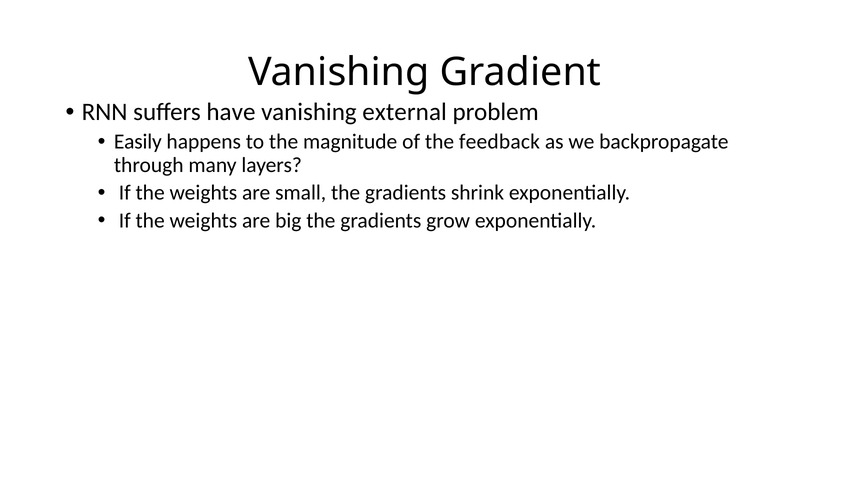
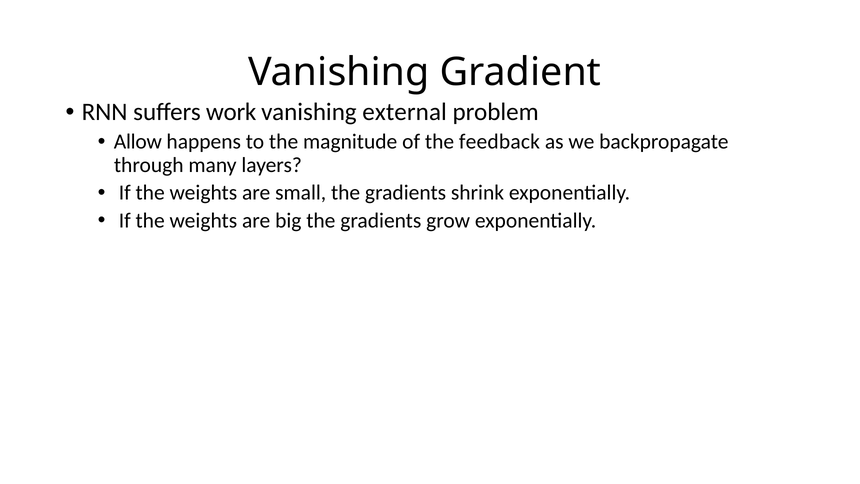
have: have -> work
Easily: Easily -> Allow
